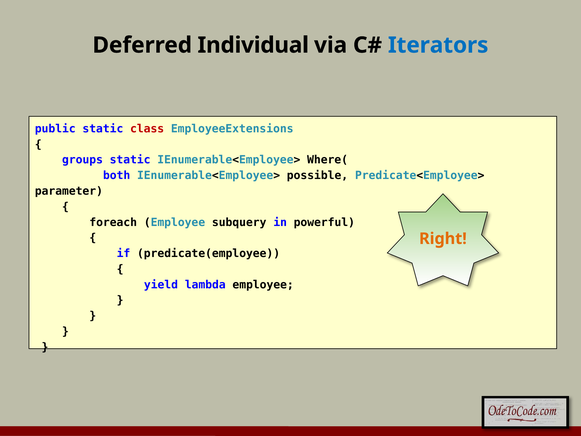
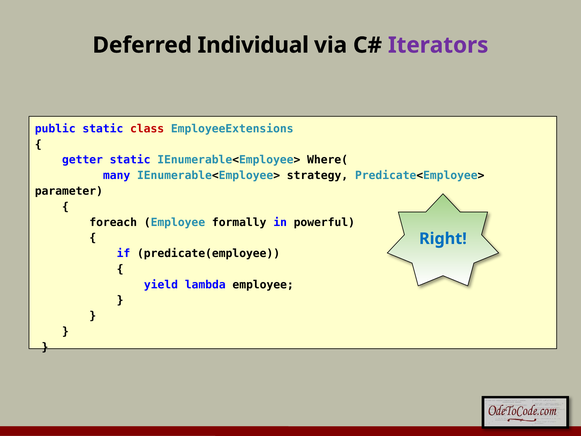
Iterators colour: blue -> purple
groups: groups -> getter
both: both -> many
possible: possible -> strategy
subquery: subquery -> formally
Right colour: orange -> blue
